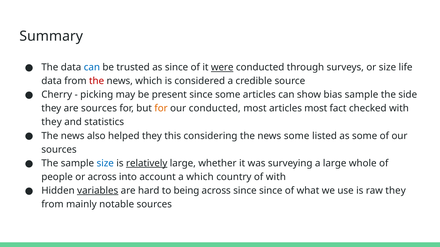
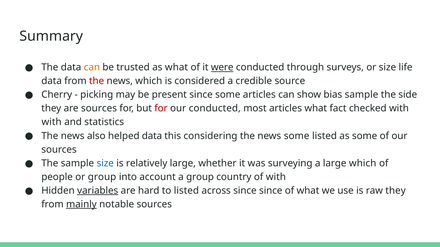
can at (92, 67) colour: blue -> orange
as since: since -> what
for at (161, 109) colour: orange -> red
articles most: most -> what
they at (52, 122): they -> with
helped they: they -> data
relatively underline: present -> none
large whole: whole -> which
or across: across -> group
a which: which -> group
to being: being -> listed
mainly underline: none -> present
